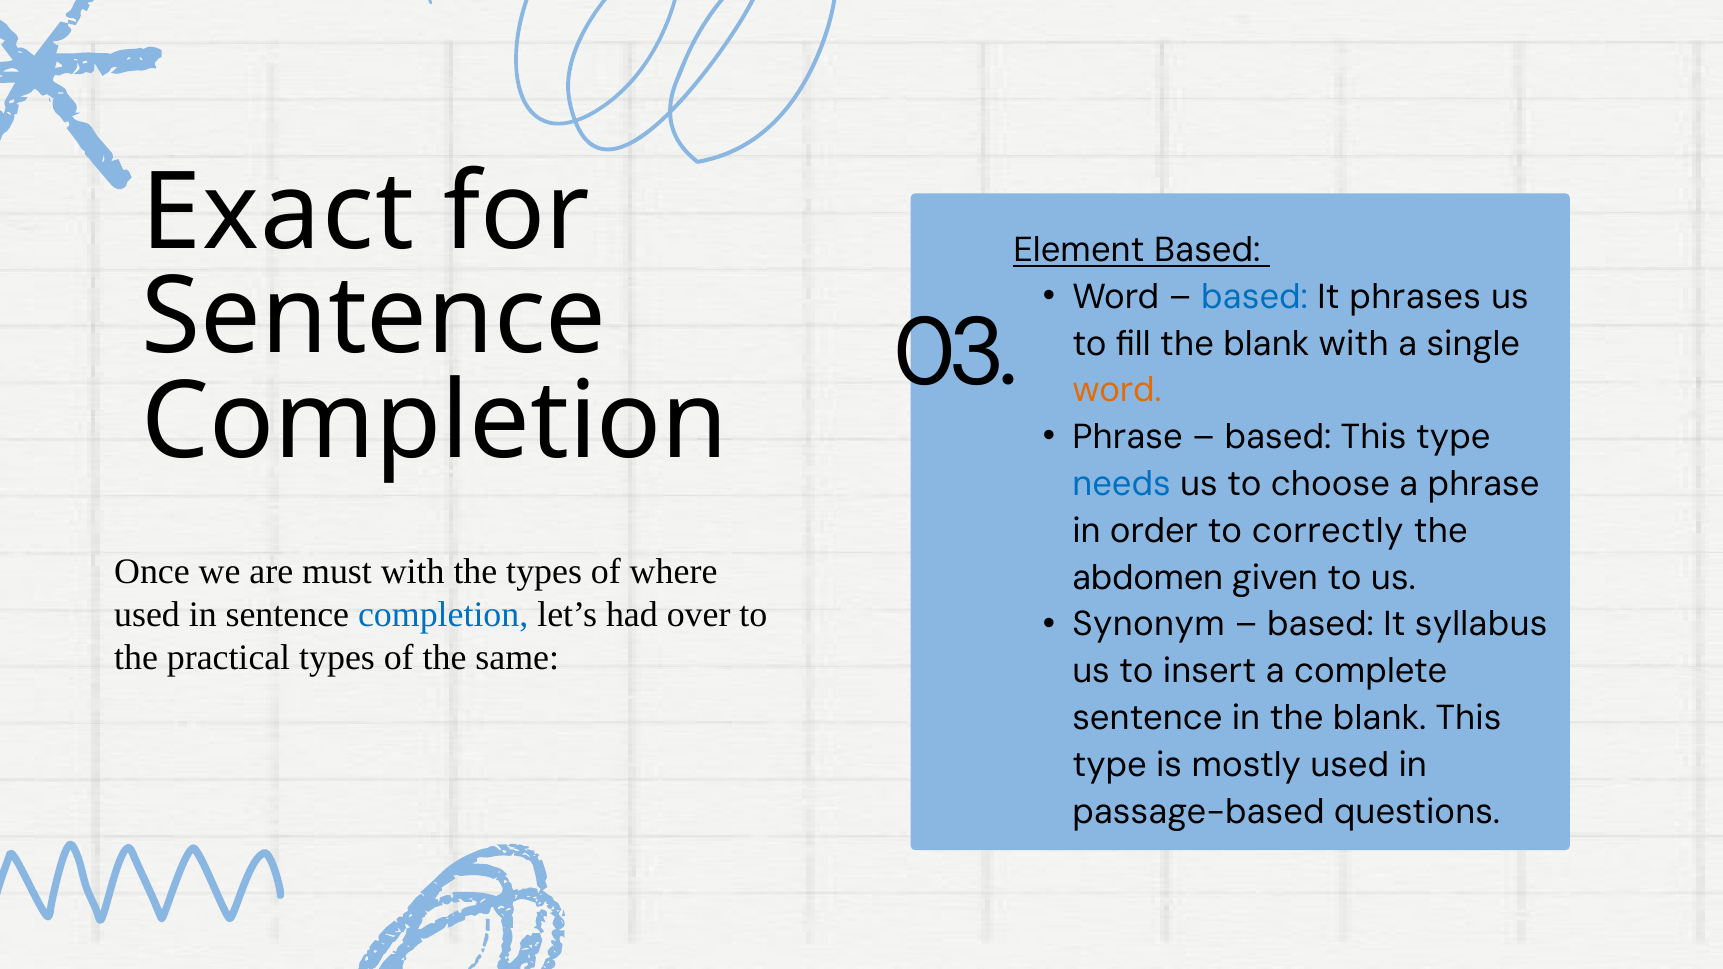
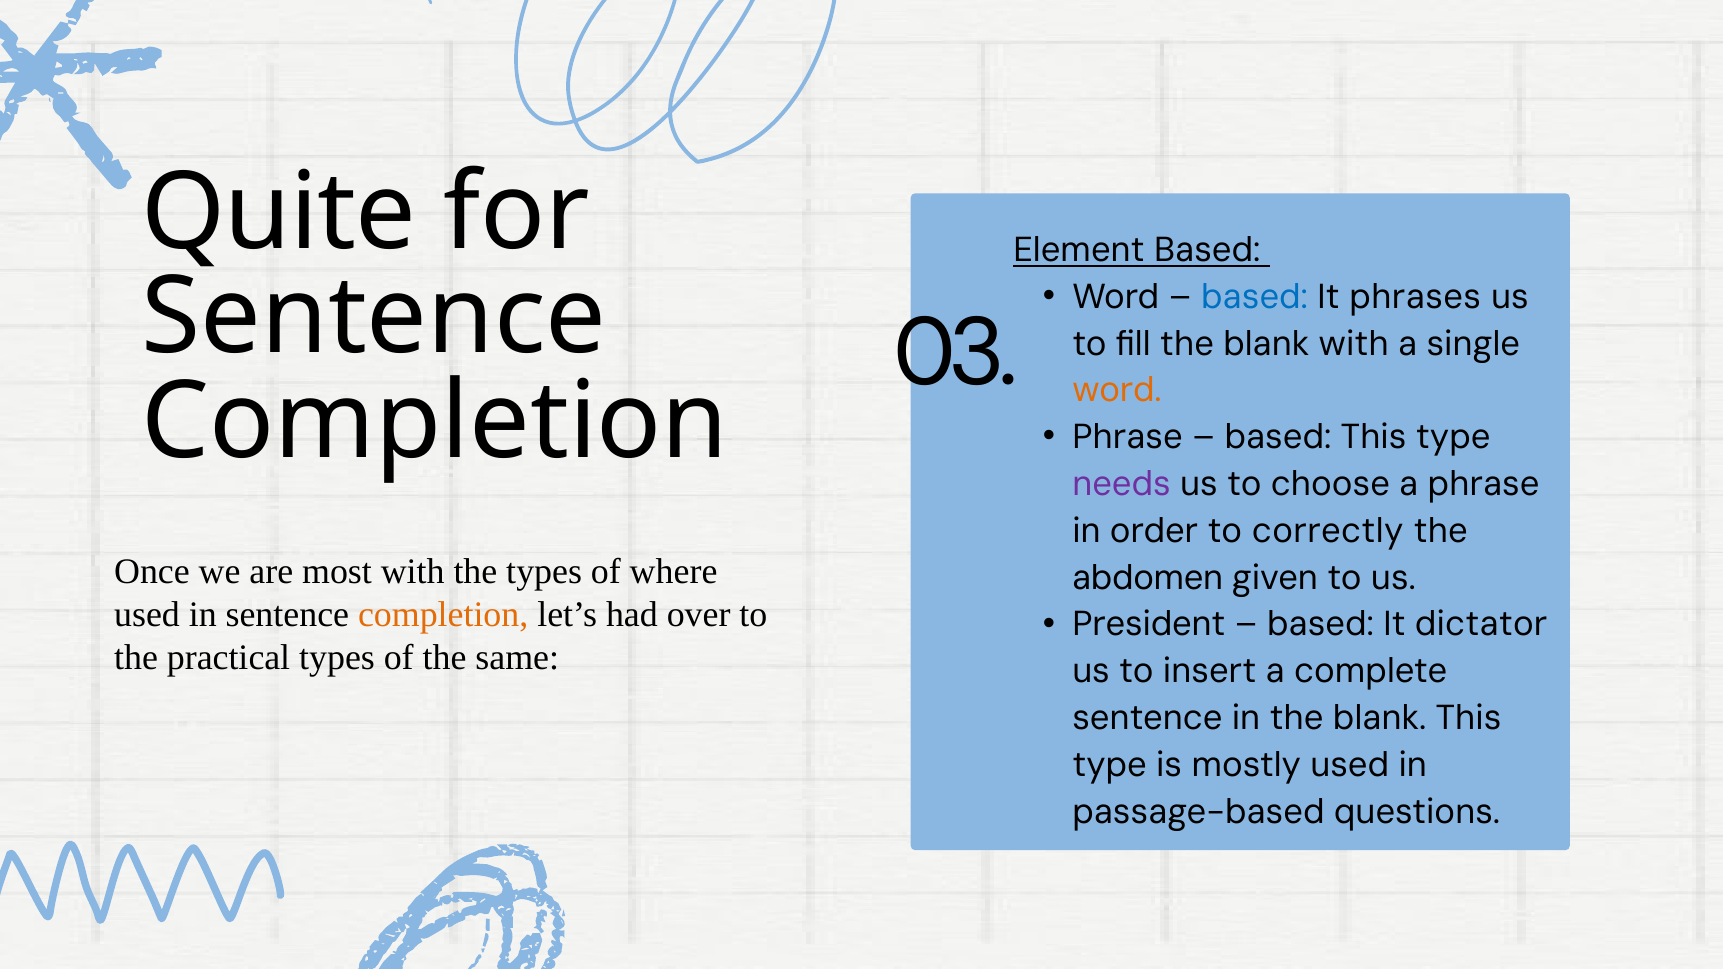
Exact: Exact -> Quite
needs colour: blue -> purple
must: must -> most
completion at (443, 615) colour: blue -> orange
Synonym: Synonym -> President
syllabus: syllabus -> dictator
